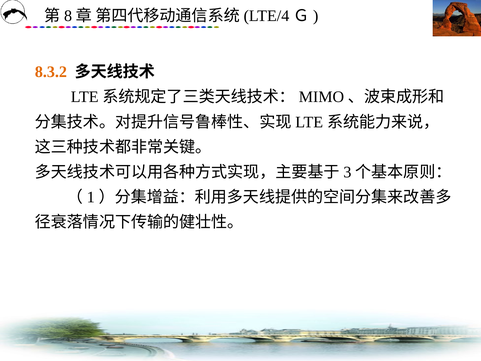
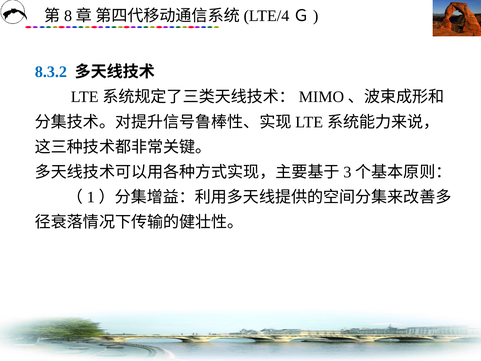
8.3.2 colour: orange -> blue
